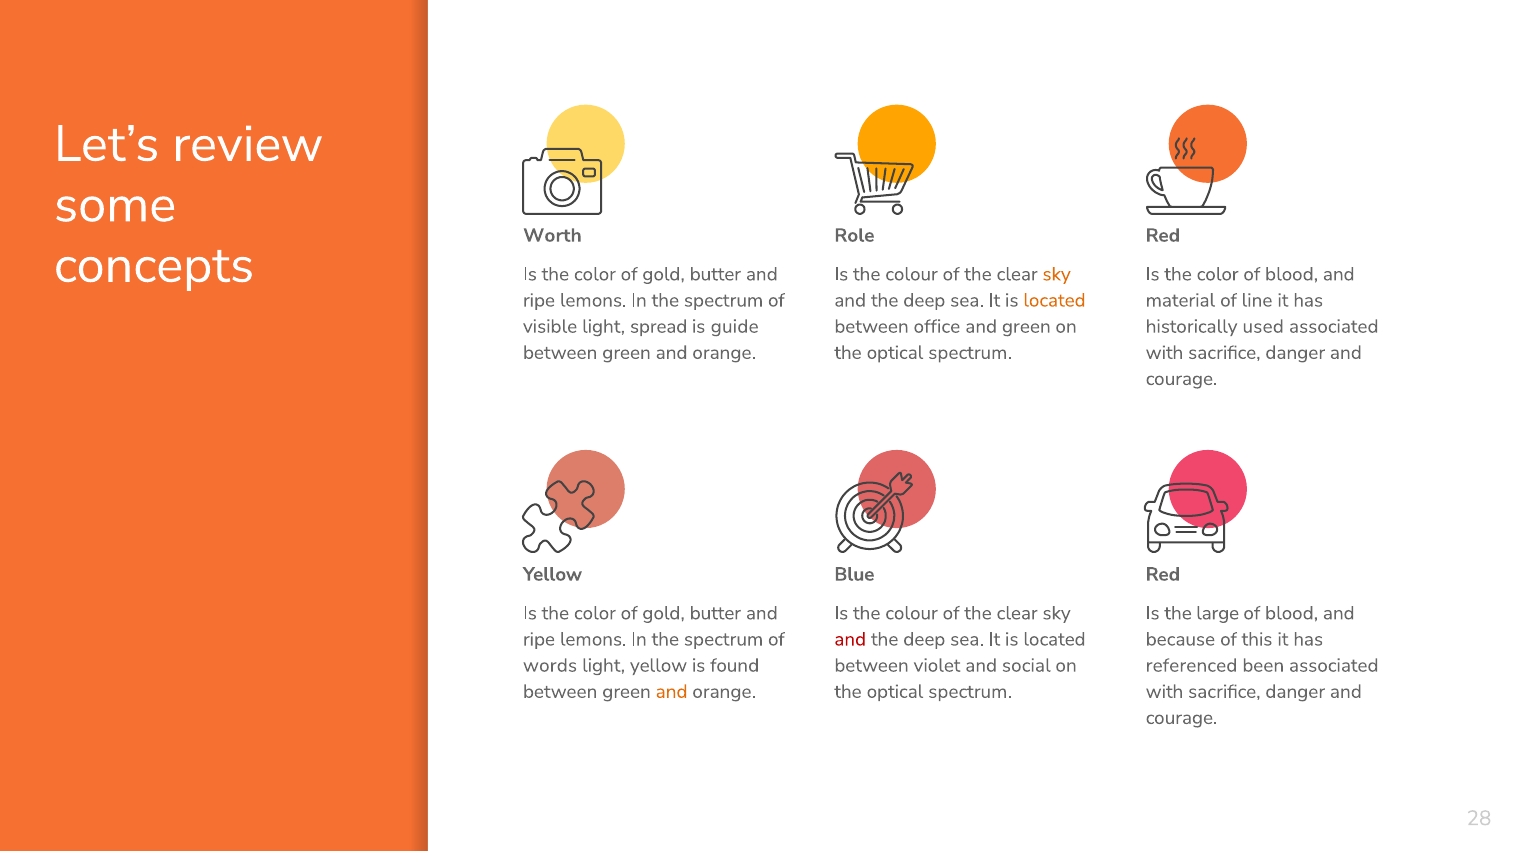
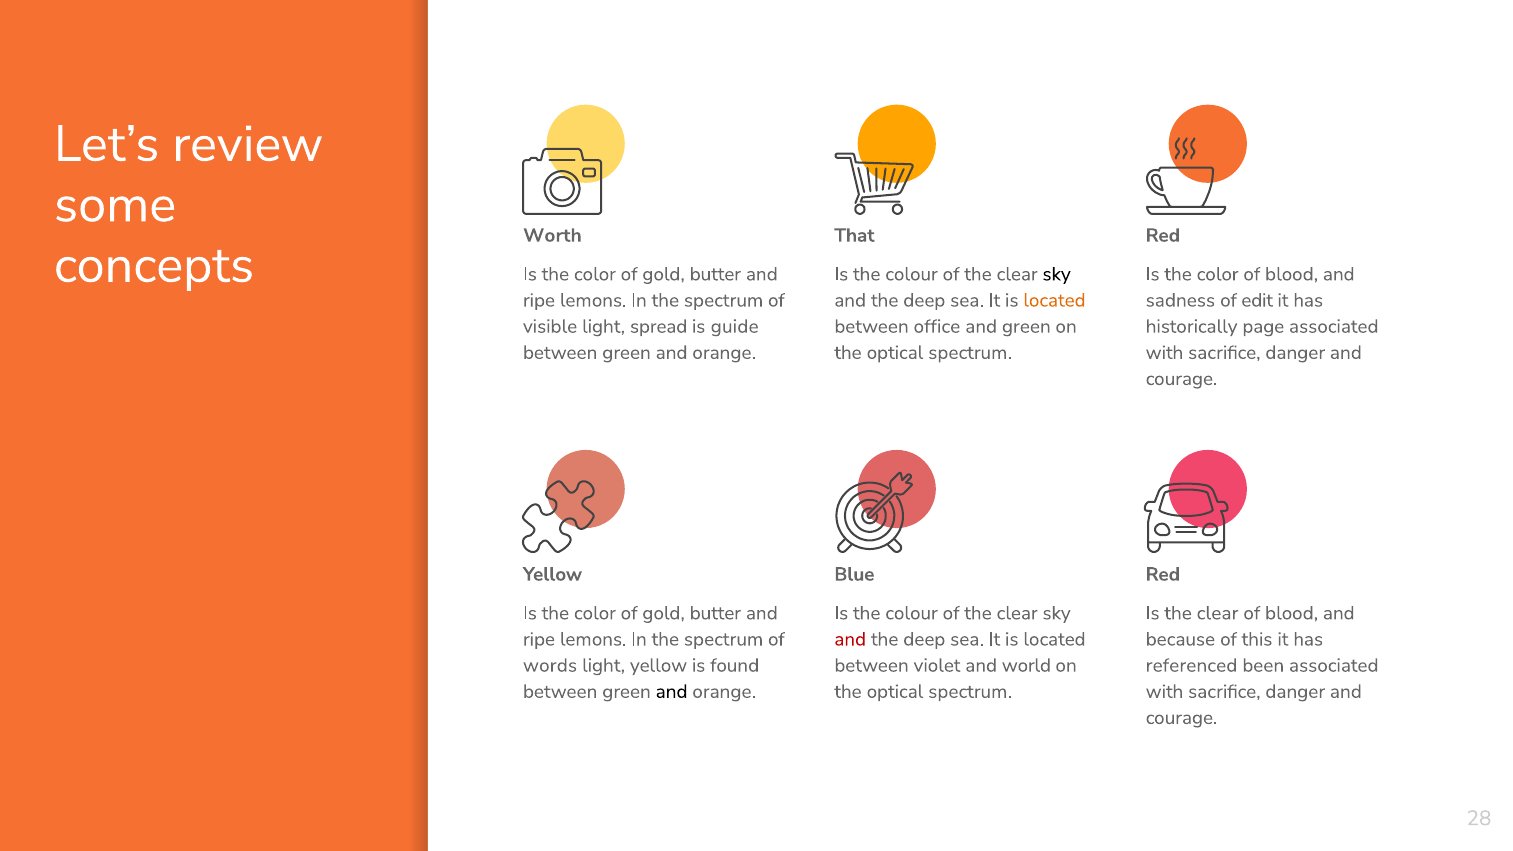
Role: Role -> That
sky at (1057, 274) colour: orange -> black
material: material -> sadness
line: line -> edit
used: used -> page
Is the large: large -> clear
social: social -> world
and at (672, 692) colour: orange -> black
